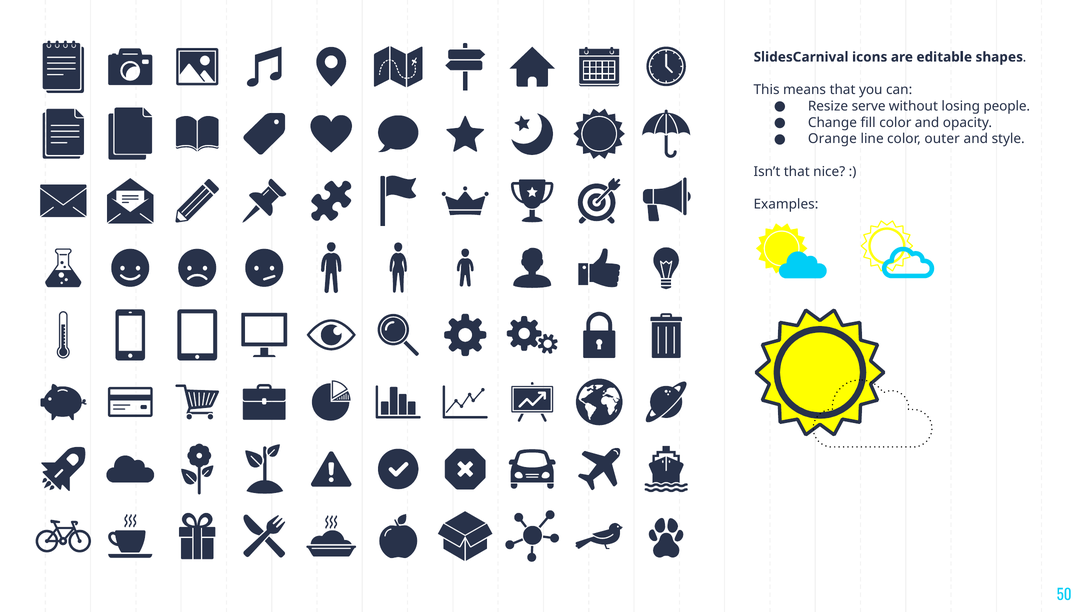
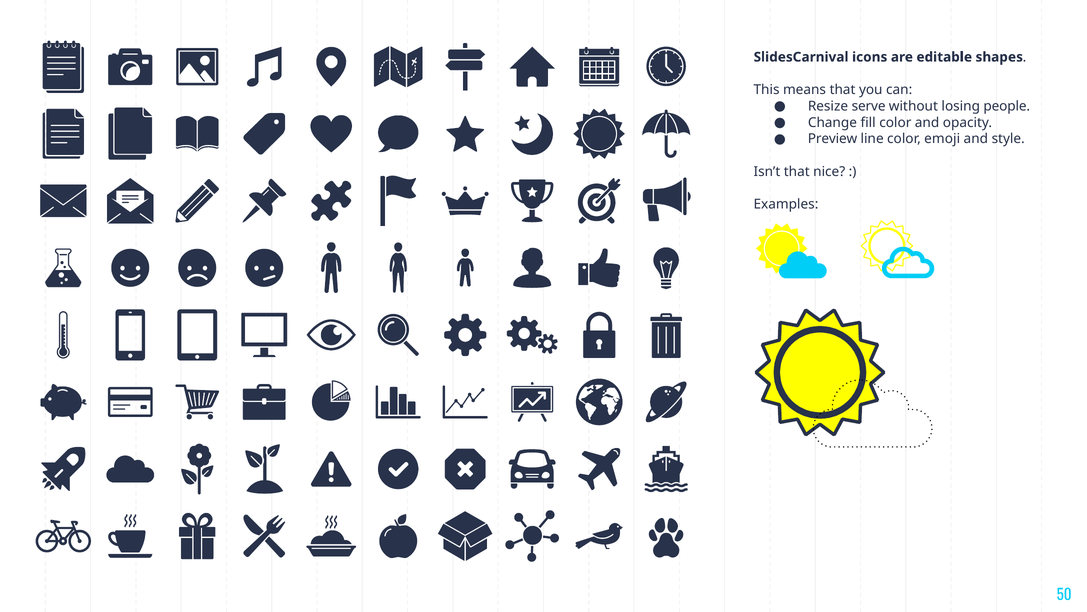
Orange: Orange -> Preview
outer: outer -> emoji
